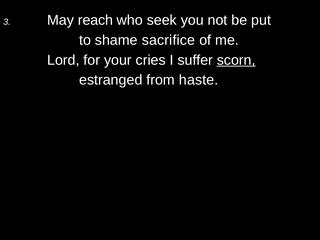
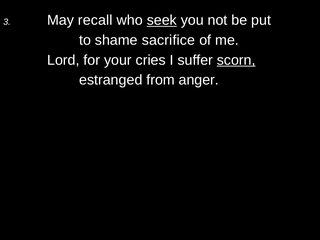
reach: reach -> recall
seek underline: none -> present
haste: haste -> anger
